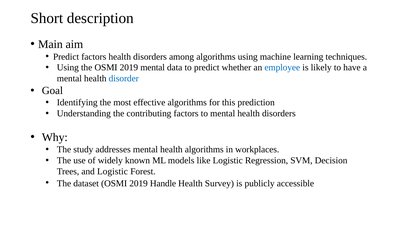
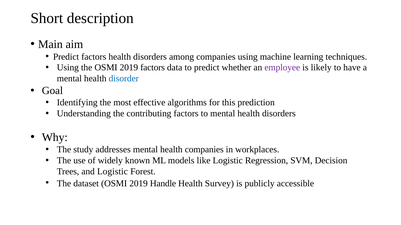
among algorithms: algorithms -> companies
2019 mental: mental -> factors
employee colour: blue -> purple
health algorithms: algorithms -> companies
